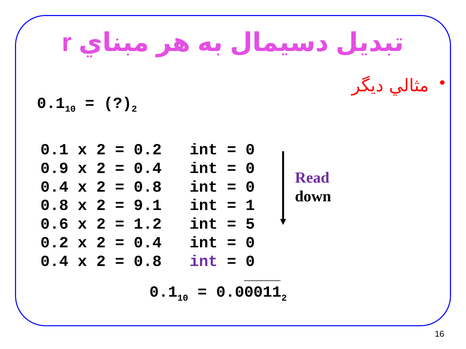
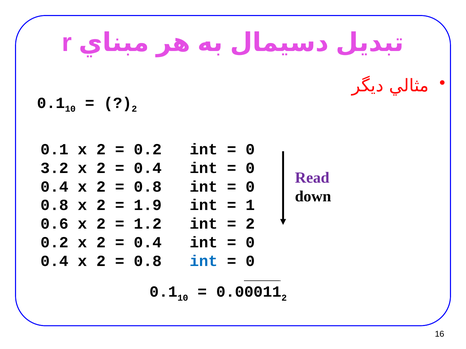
0.9: 0.9 -> 3.2
9.1: 9.1 -> 1.9
5 at (250, 224): 5 -> 2
int at (204, 261) colour: purple -> blue
